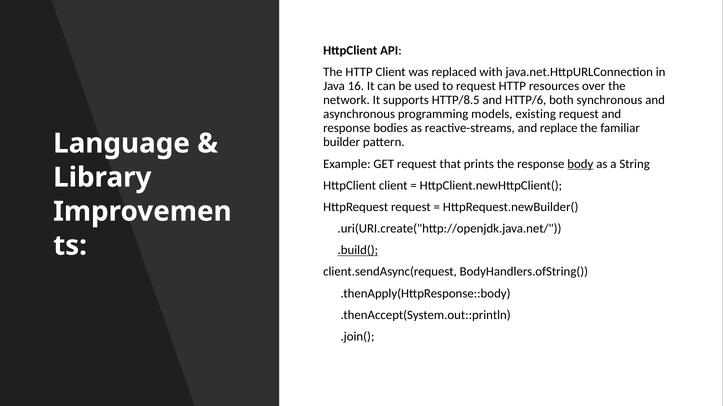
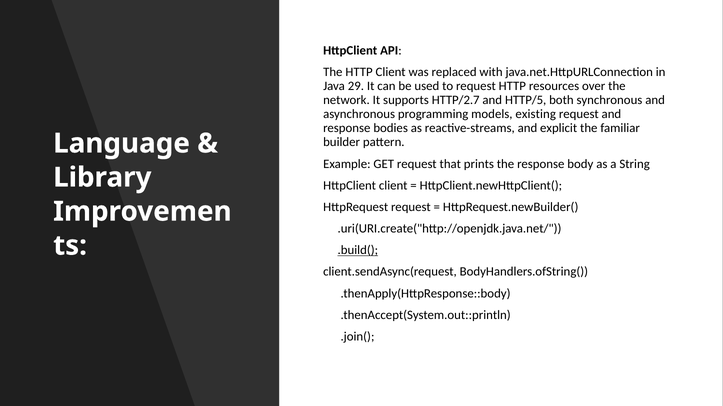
16: 16 -> 29
HTTP/8.5: HTTP/8.5 -> HTTP/2.7
HTTP/6: HTTP/6 -> HTTP/5
replace: replace -> explicit
body underline: present -> none
